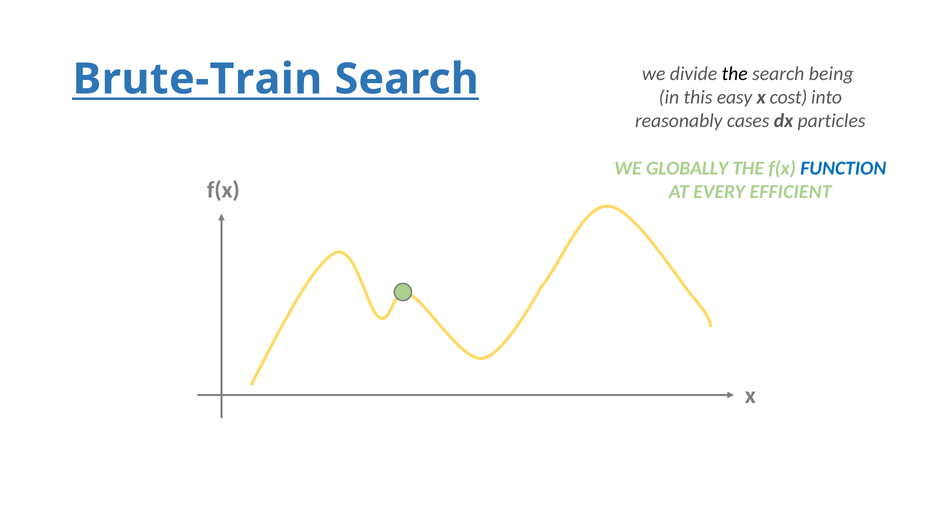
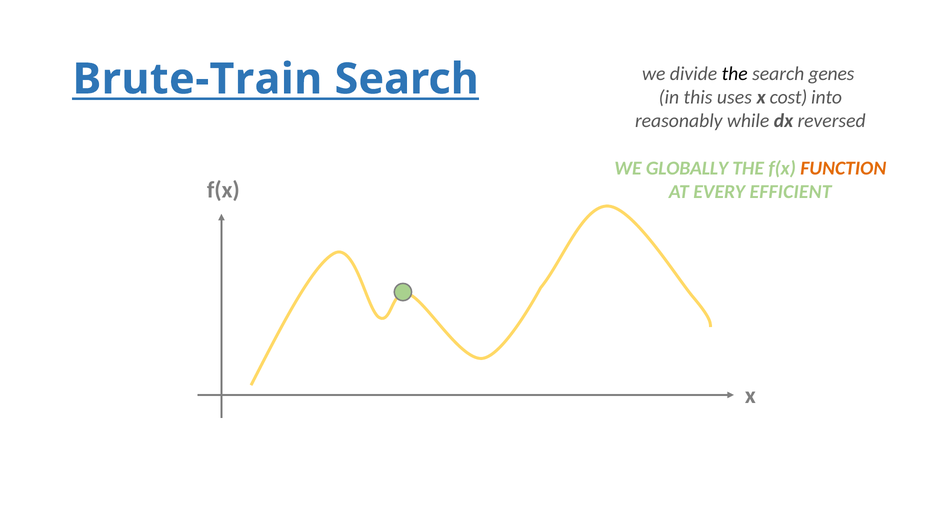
being: being -> genes
easy: easy -> uses
cases: cases -> while
particles: particles -> reversed
FUNCTION colour: blue -> orange
